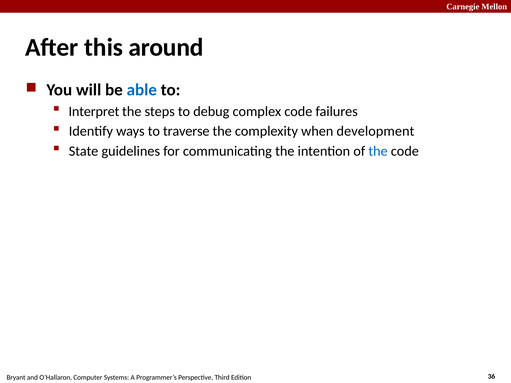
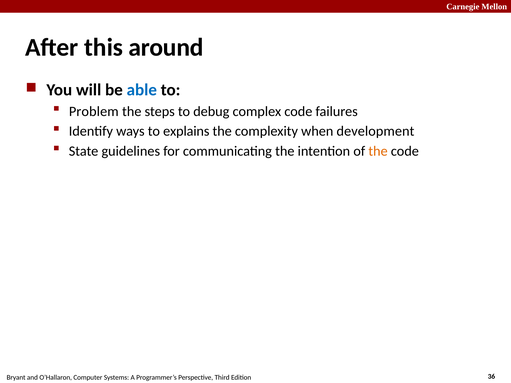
Interpret: Interpret -> Problem
traverse: traverse -> explains
the at (378, 151) colour: blue -> orange
